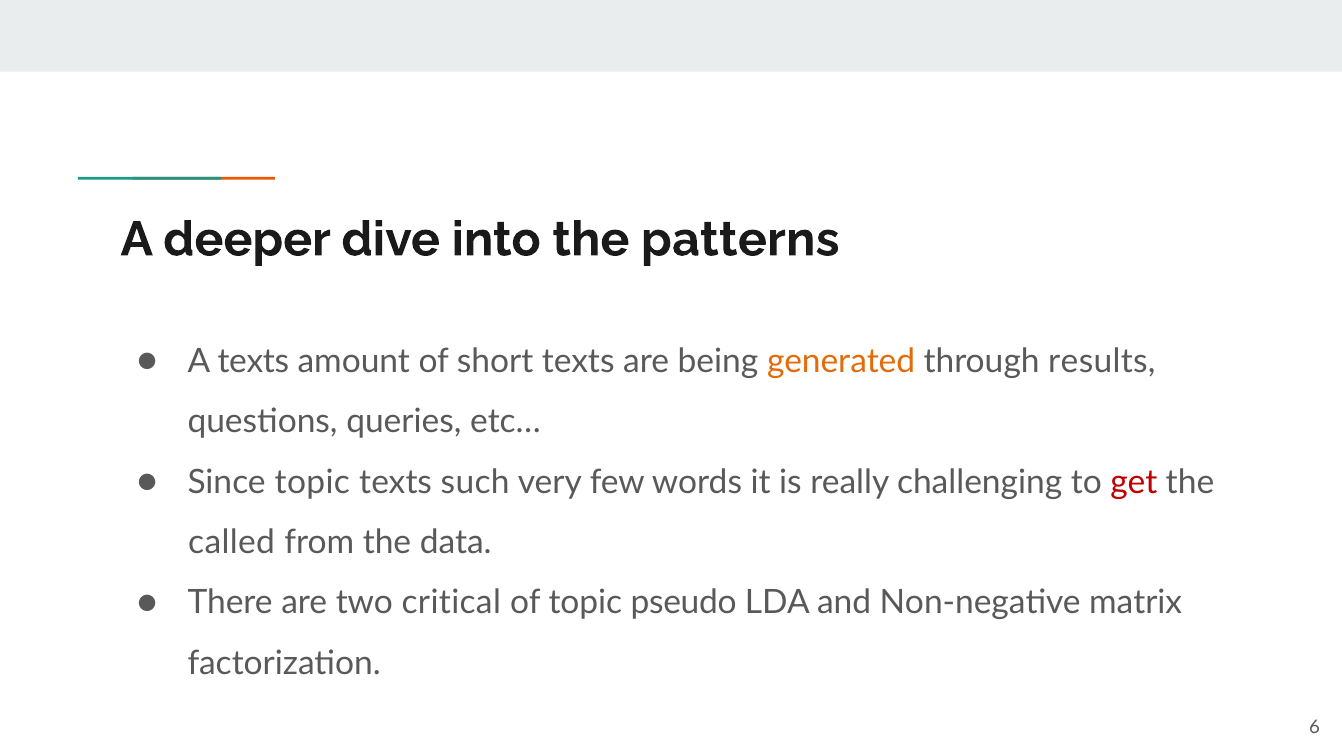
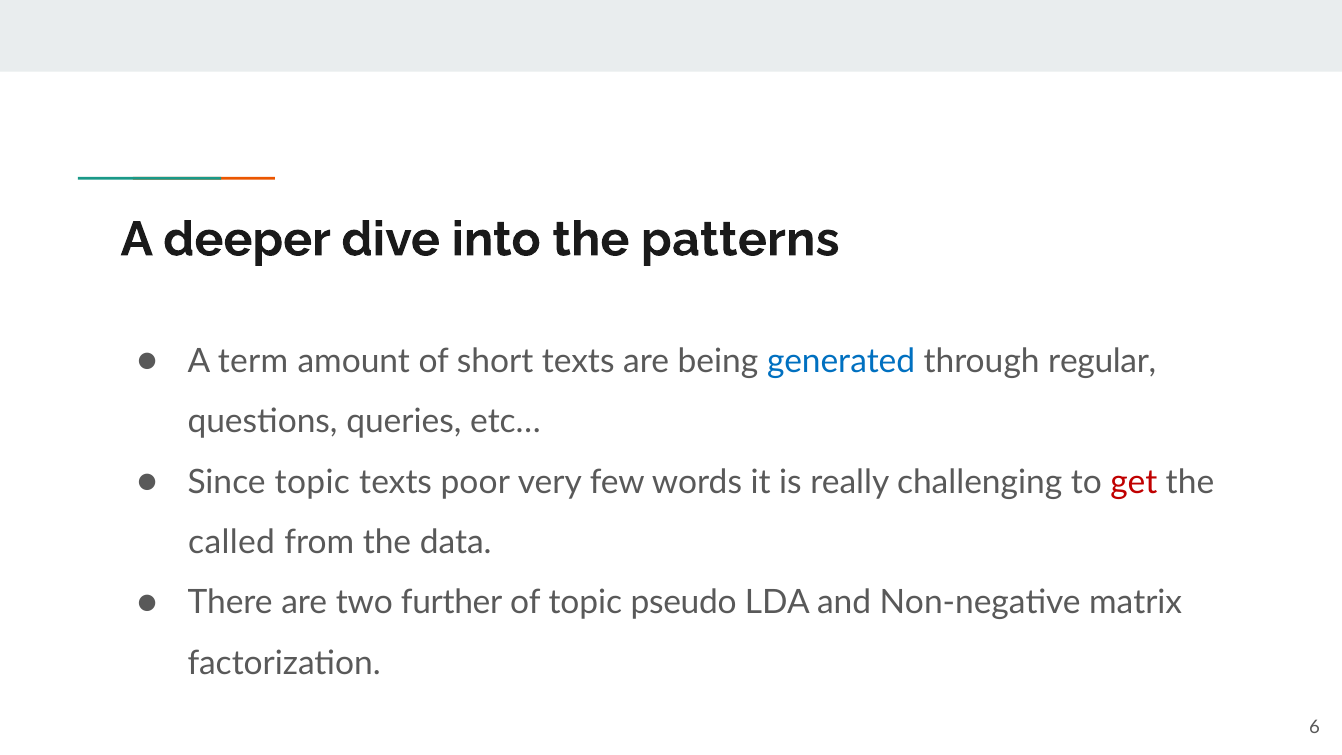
A texts: texts -> term
generated colour: orange -> blue
results: results -> regular
such: such -> poor
critical: critical -> further
